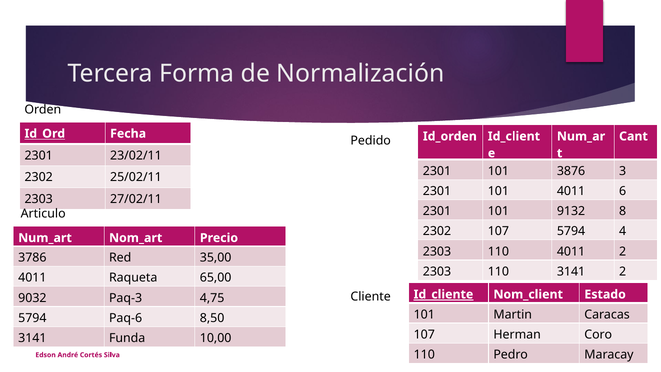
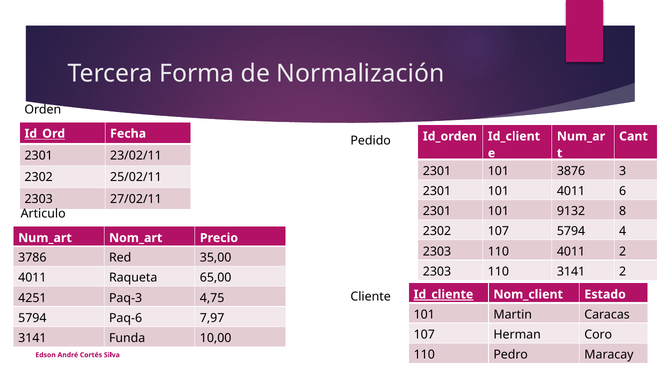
9032: 9032 -> 4251
8,50: 8,50 -> 7,97
